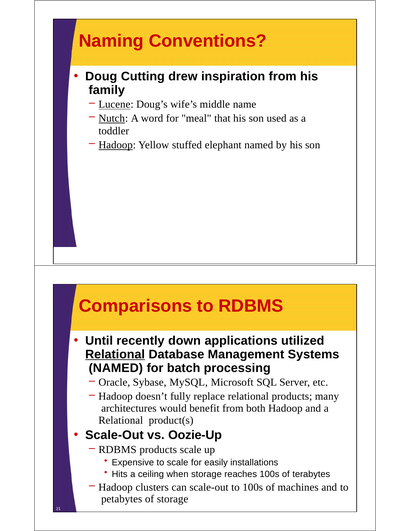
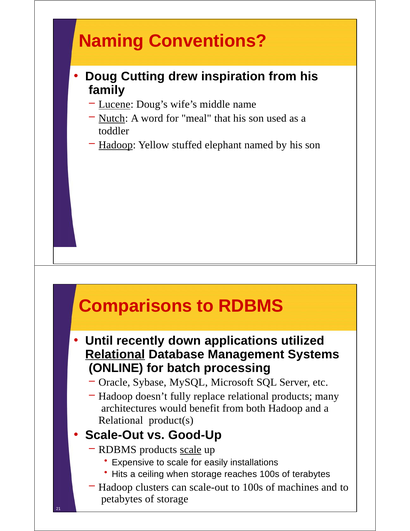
NAMED at (116, 368): NAMED -> ONLINE
Oozie-Up: Oozie-Up -> Good-Up
scale at (191, 449) underline: none -> present
